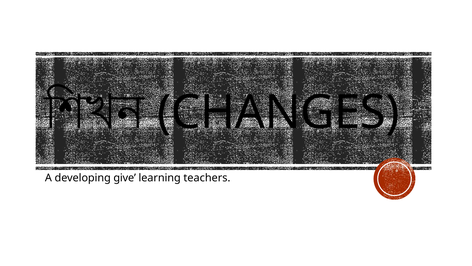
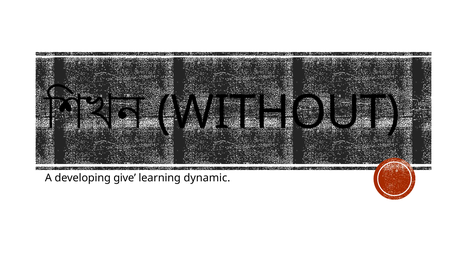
CHANGES: CHANGES -> WITHOUT
teachers: teachers -> dynamic
